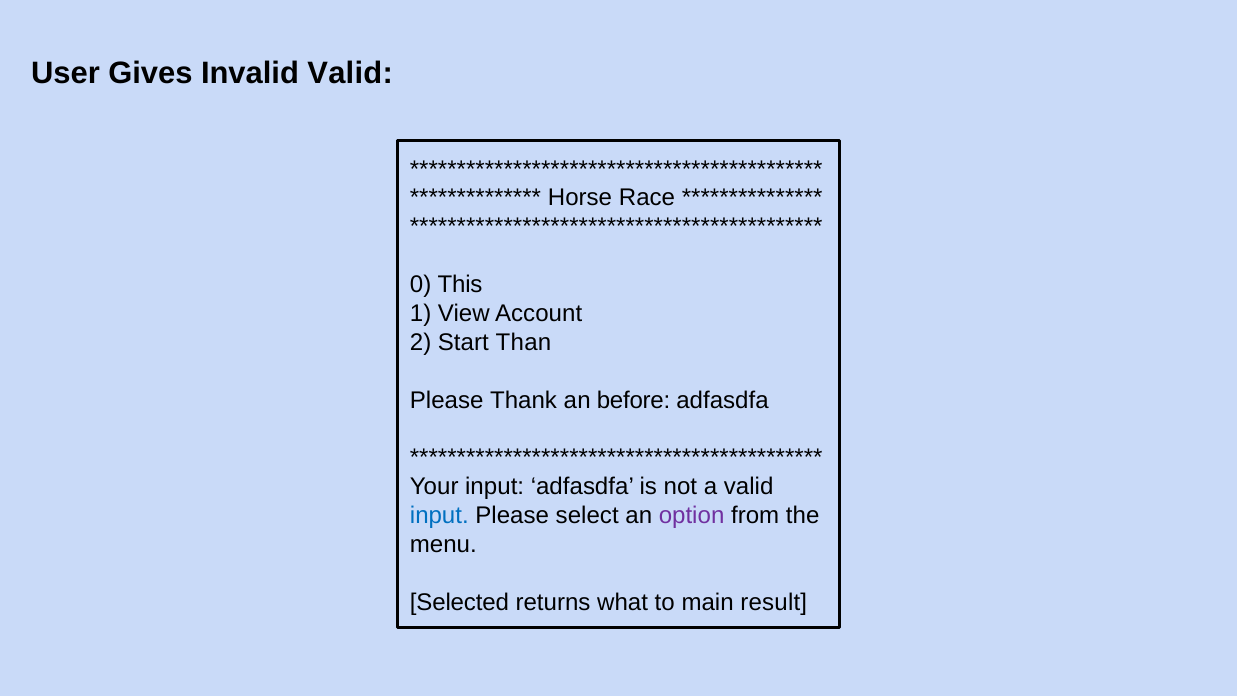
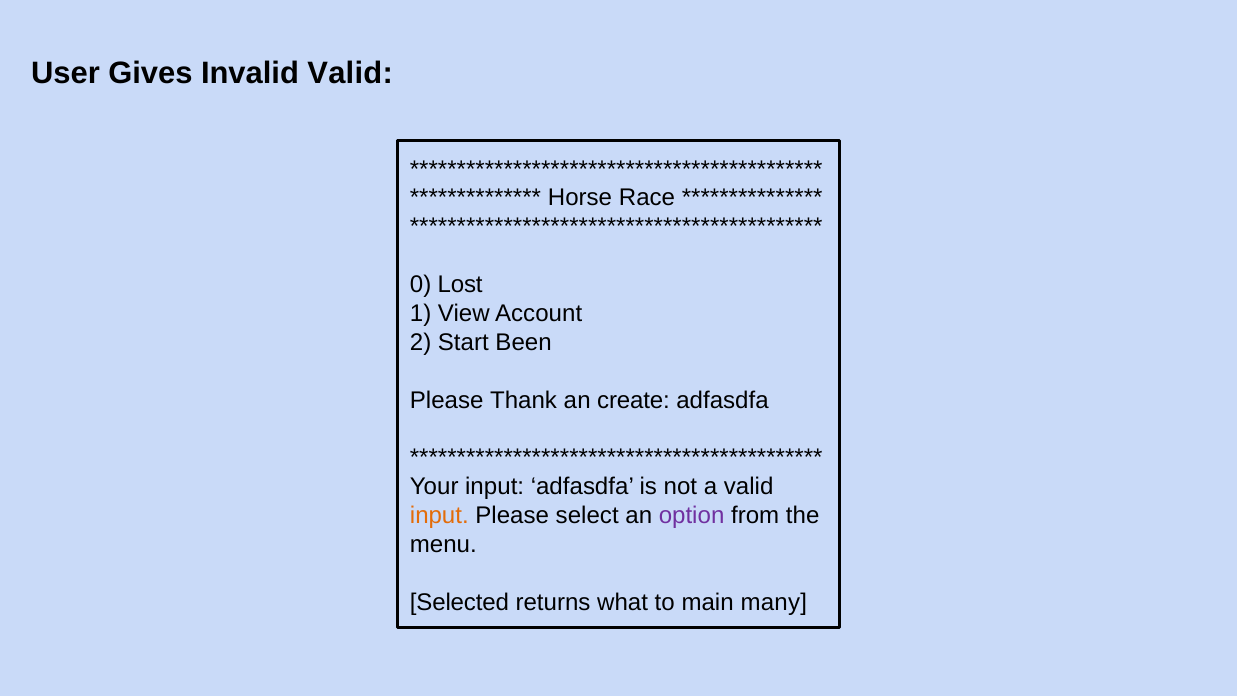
This: This -> Lost
Than: Than -> Been
before: before -> create
input at (439, 516) colour: blue -> orange
result: result -> many
